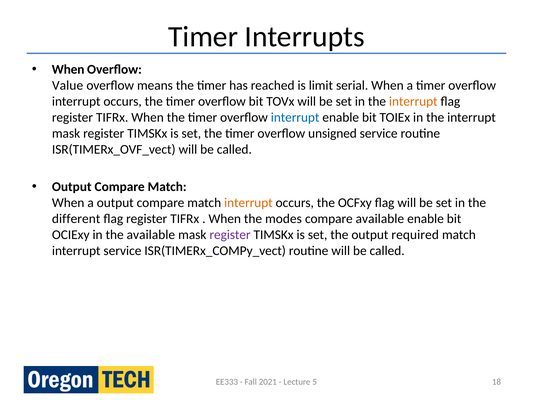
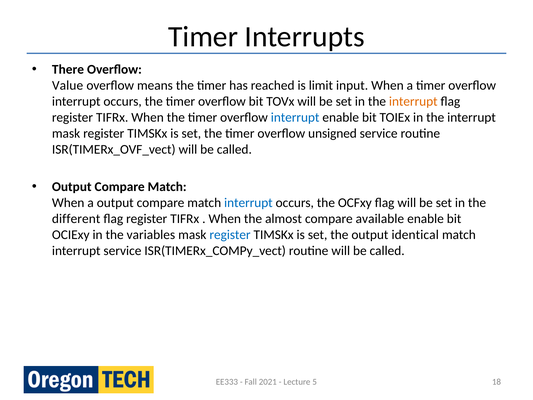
When at (68, 69): When -> There
serial: serial -> input
interrupt at (248, 203) colour: orange -> blue
modes: modes -> almost
the available: available -> variables
register at (230, 235) colour: purple -> blue
required: required -> identical
